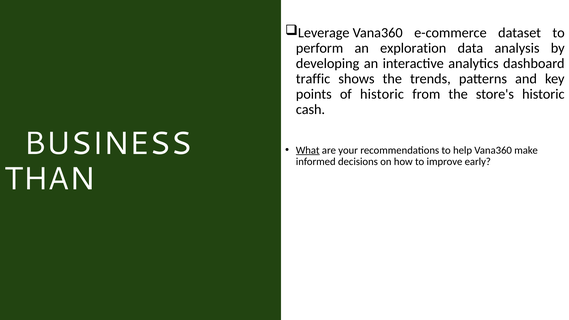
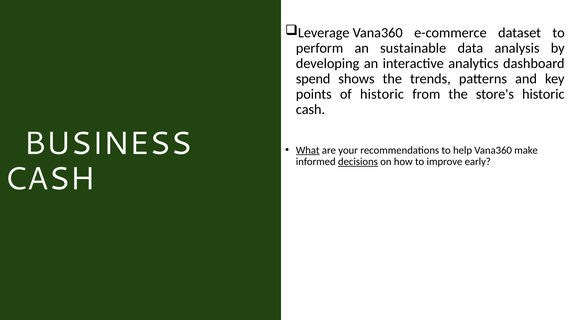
exploration: exploration -> sustainable
traffic: traffic -> spend
decisions underline: none -> present
THAN at (50, 179): THAN -> CASH
